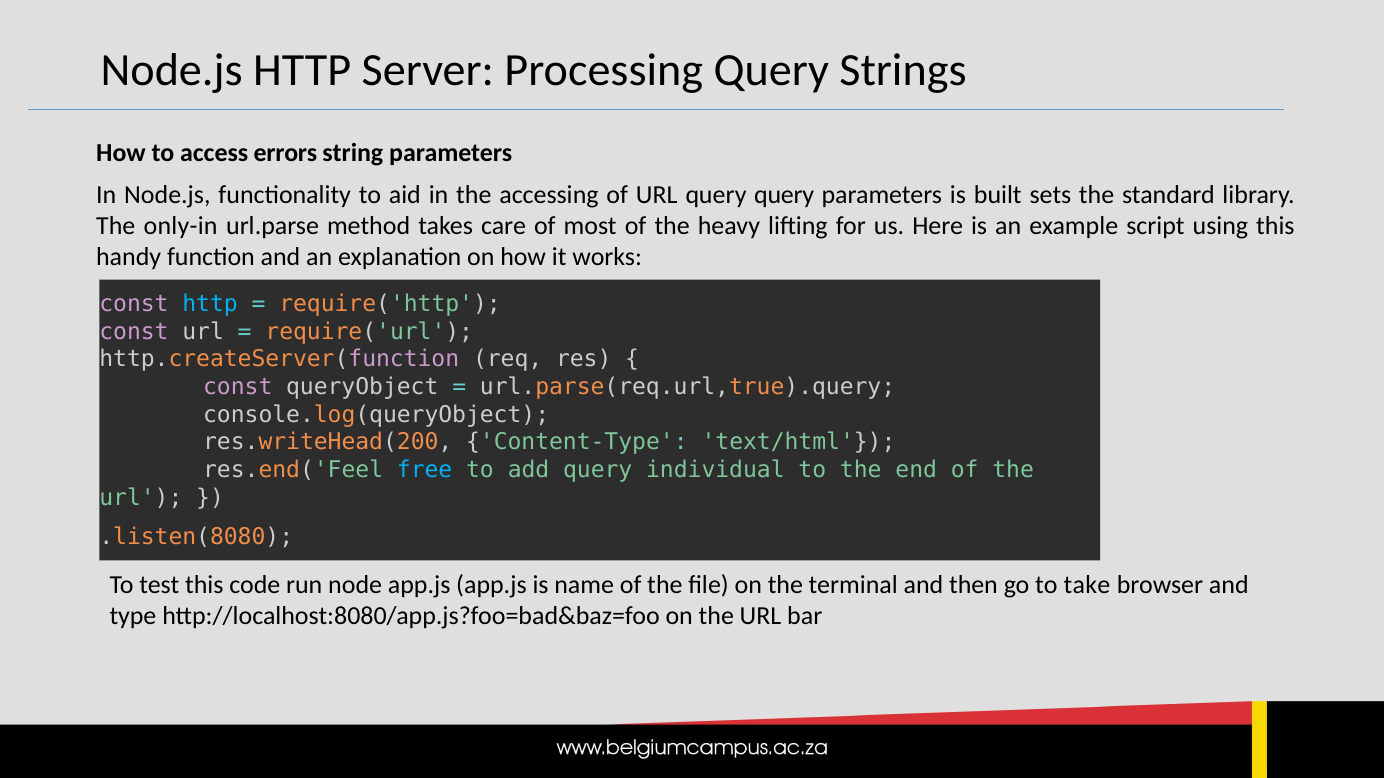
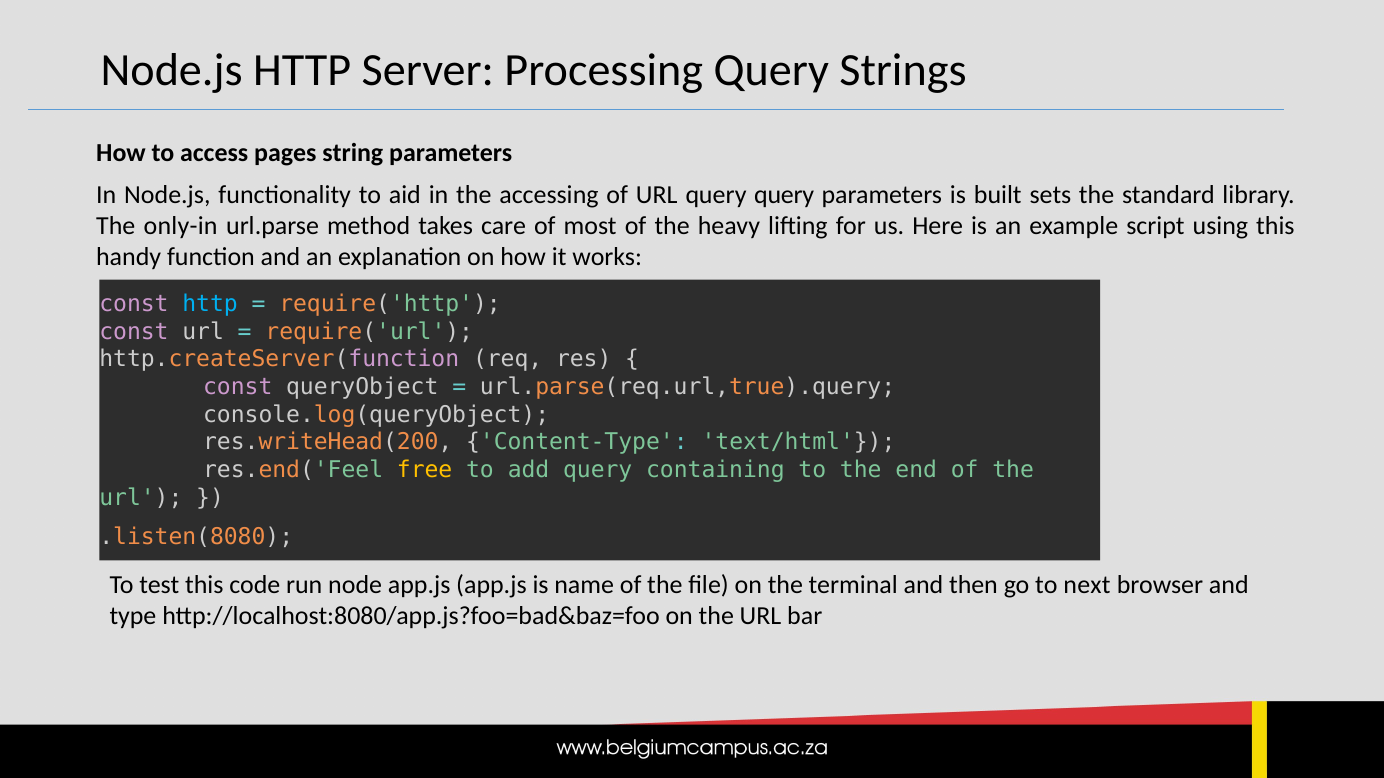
errors: errors -> pages
free colour: light blue -> yellow
individual: individual -> containing
take: take -> next
